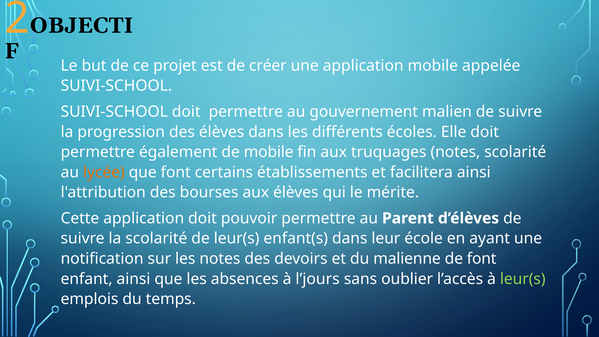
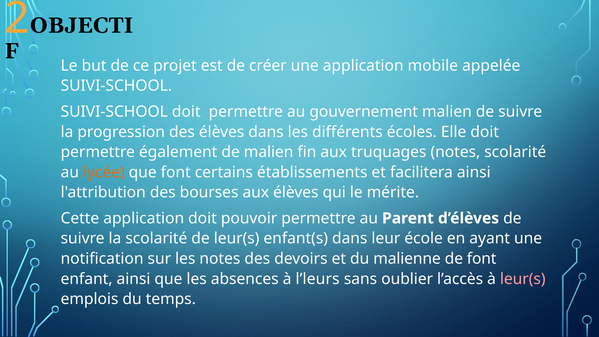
de mobile: mobile -> malien
l’jours: l’jours -> l’leurs
leur(s at (523, 279) colour: light green -> pink
